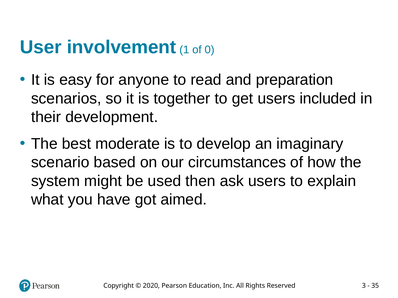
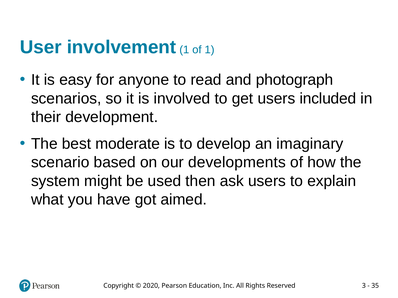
of 0: 0 -> 1
preparation: preparation -> photograph
together: together -> involved
circumstances: circumstances -> developments
